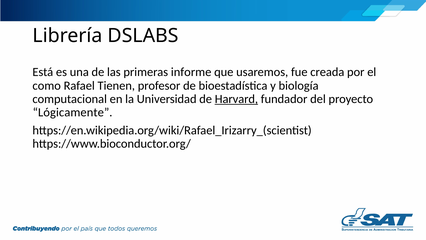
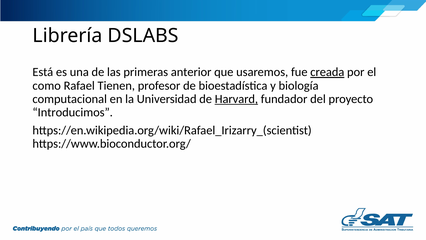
informe: informe -> anterior
creada underline: none -> present
Lógicamente: Lógicamente -> Introducimos
